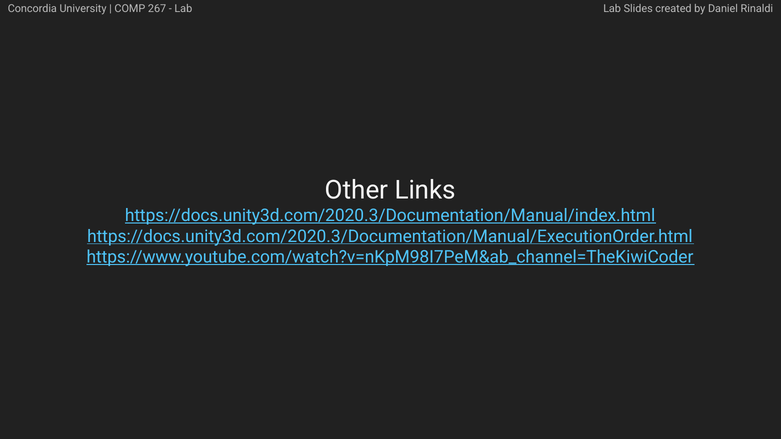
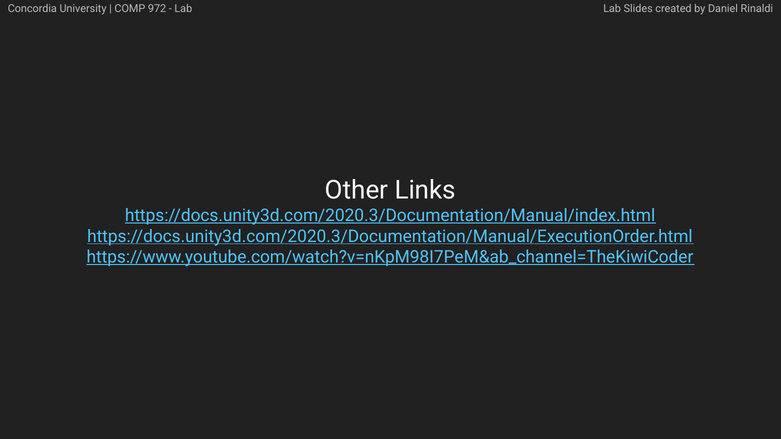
267: 267 -> 972
